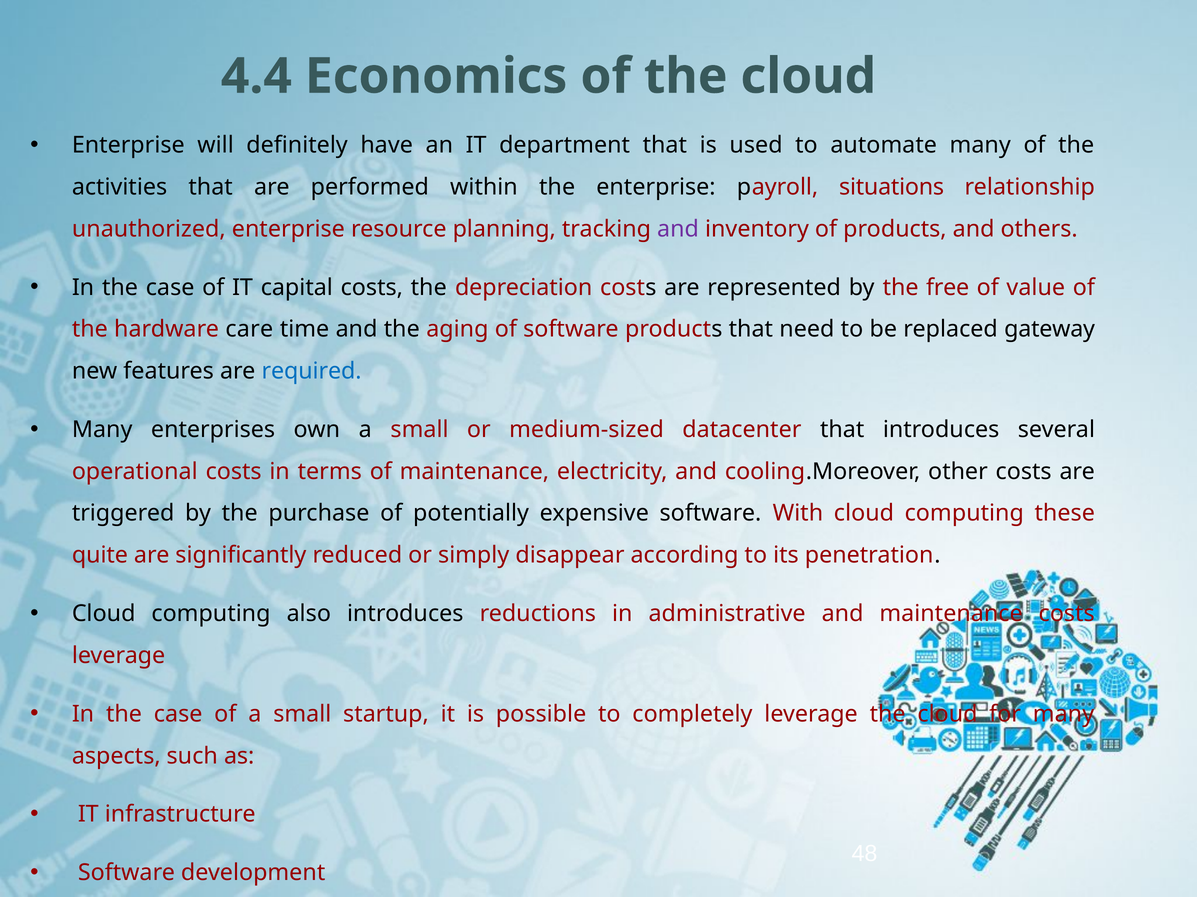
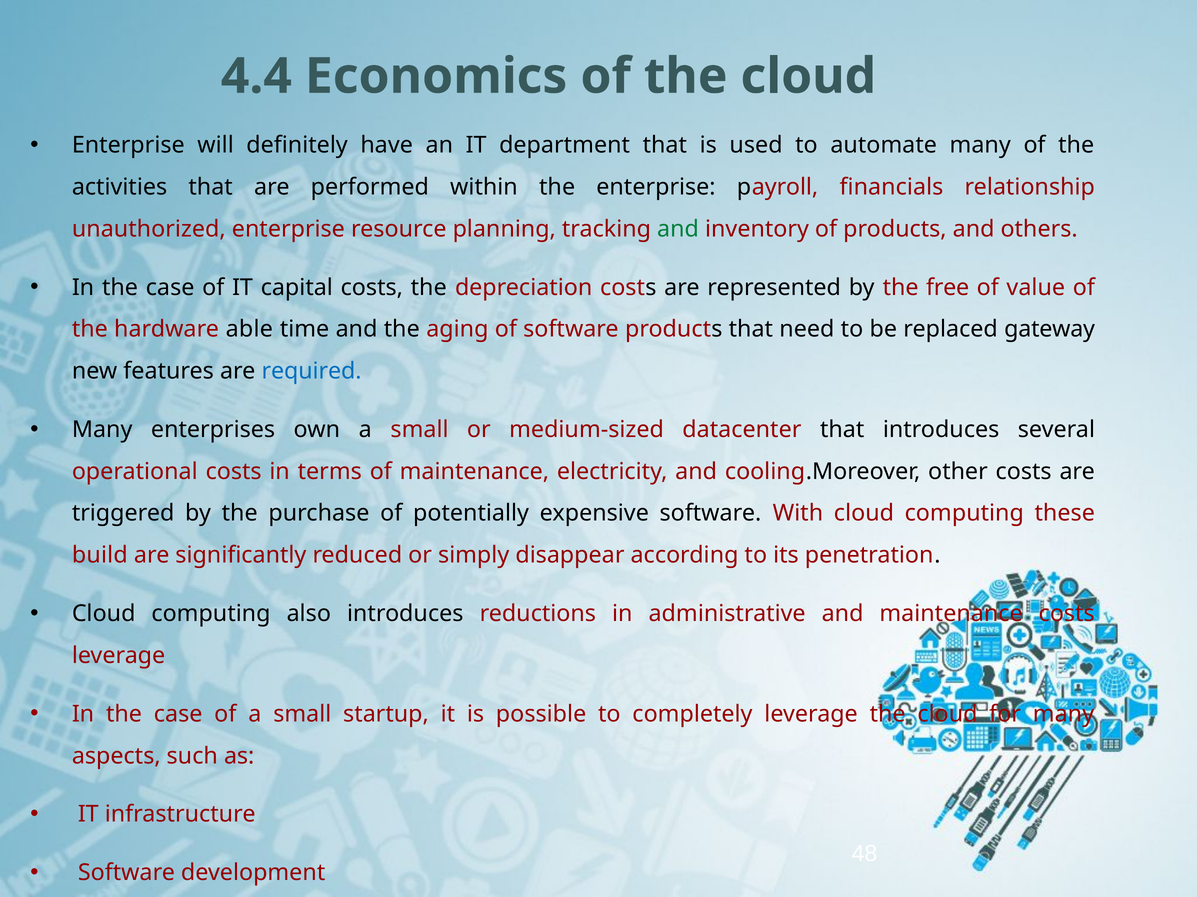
situations: situations -> financials
and at (678, 229) colour: purple -> green
care: care -> able
quite: quite -> build
